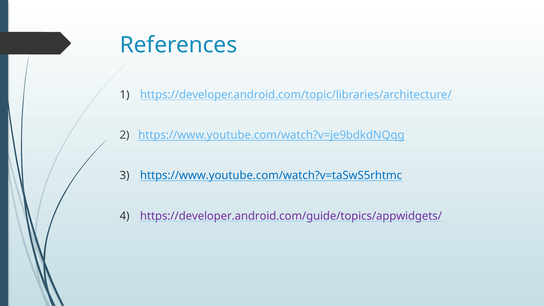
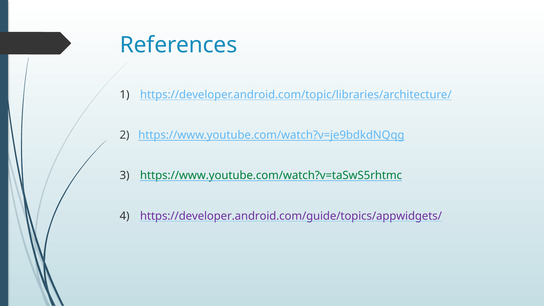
https://www.youtube.com/watch?v=taSwS5rhtmc colour: blue -> green
